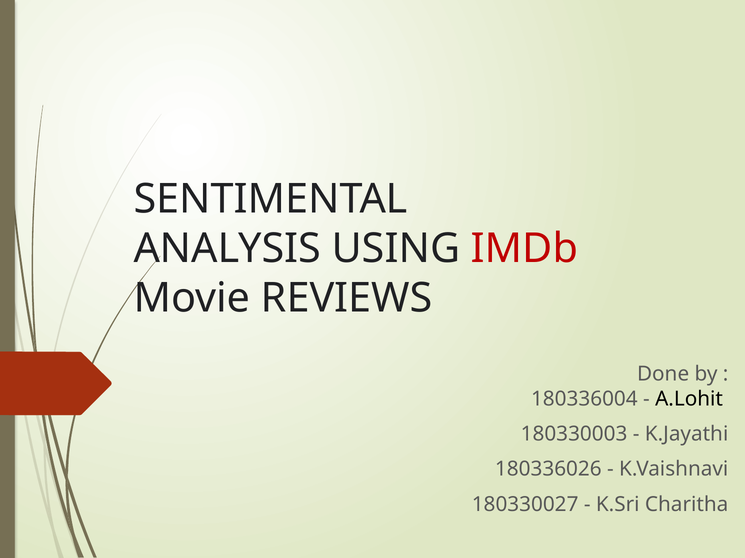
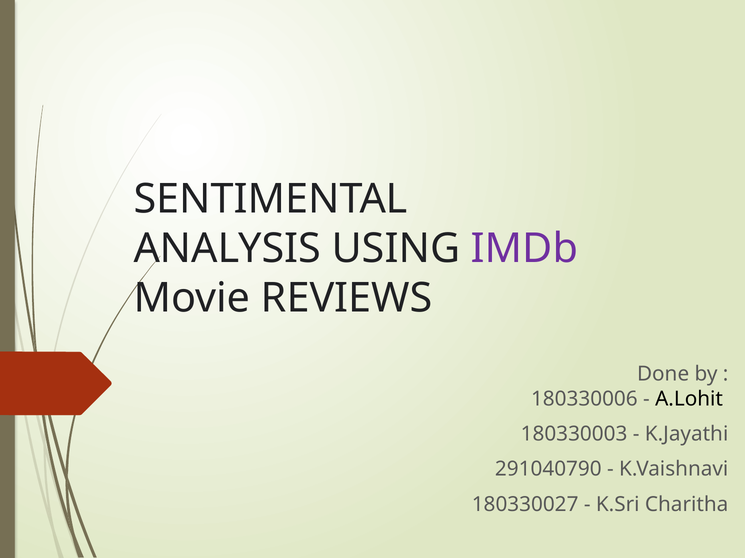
IMDb colour: red -> purple
180336004: 180336004 -> 180330006
180336026: 180336026 -> 291040790
